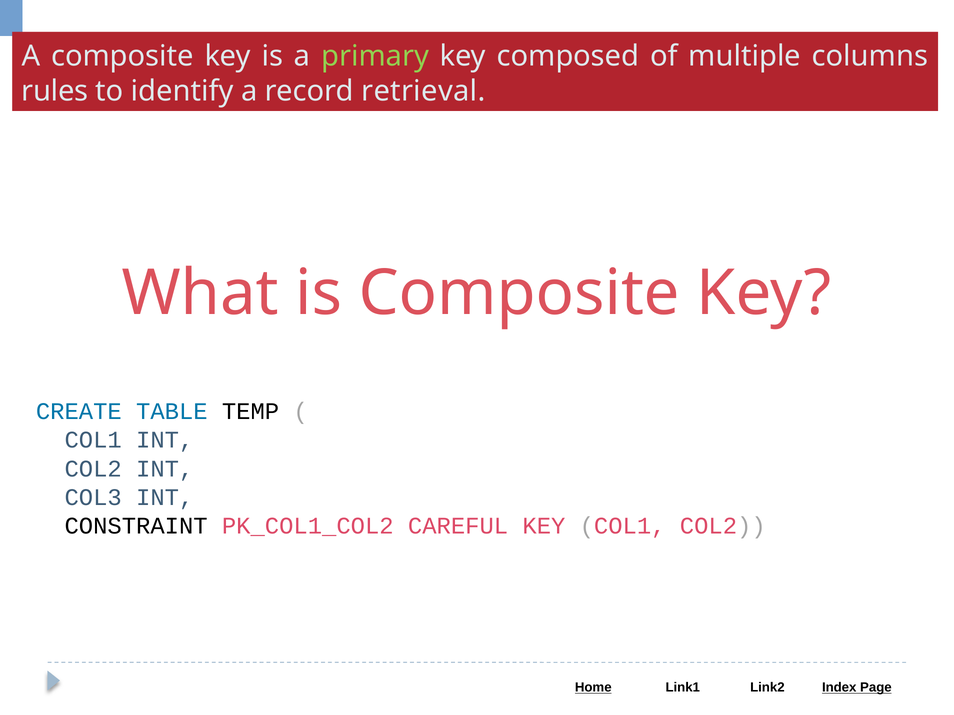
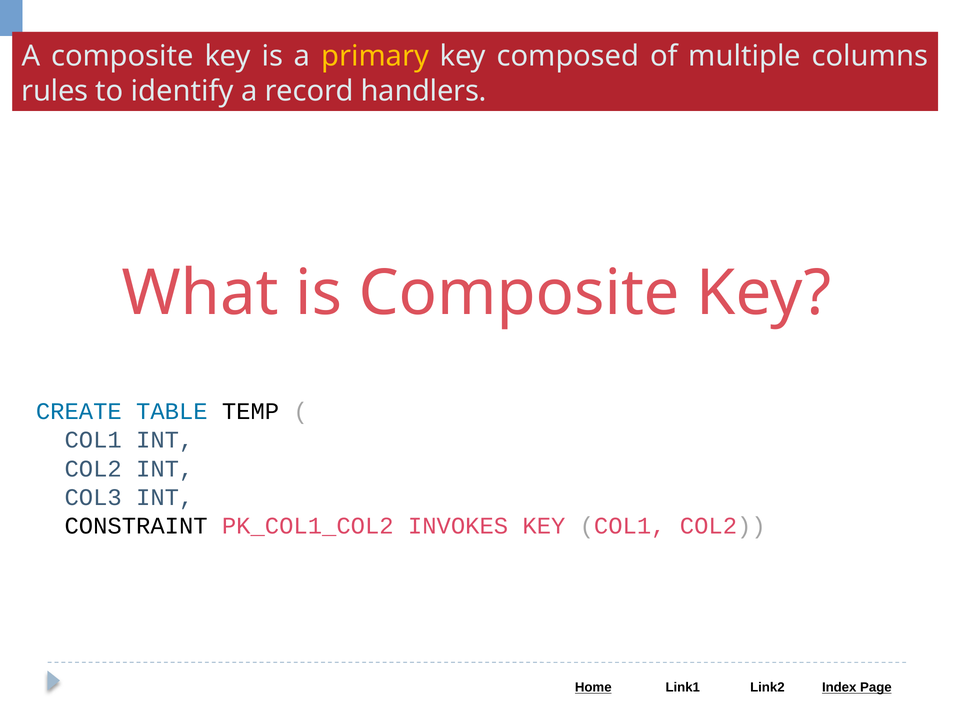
primary colour: light green -> yellow
retrieval: retrieval -> handlers
CAREFUL: CAREFUL -> INVOKES
